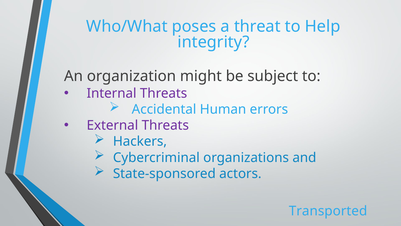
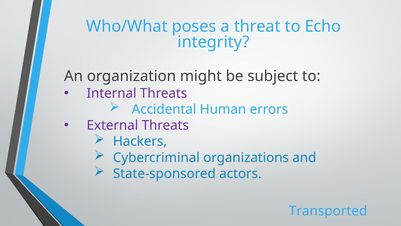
Help: Help -> Echo
